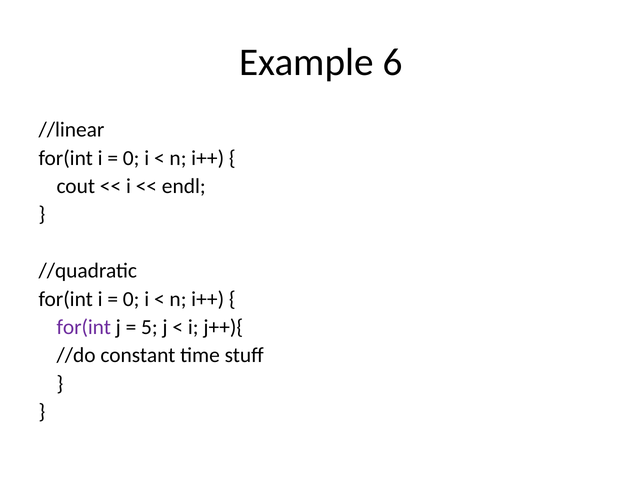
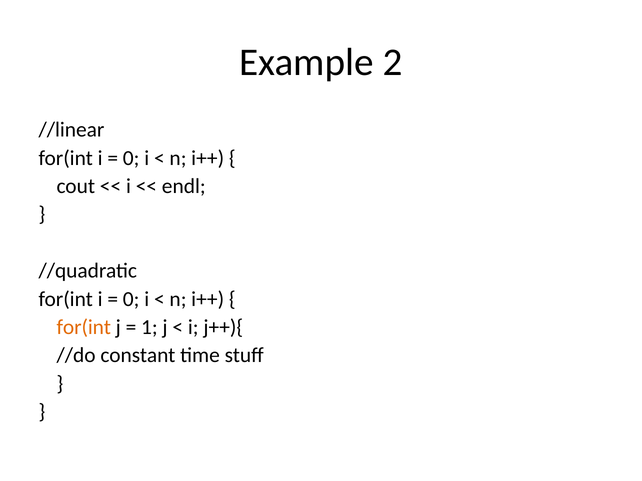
6: 6 -> 2
for(int at (84, 328) colour: purple -> orange
5: 5 -> 1
